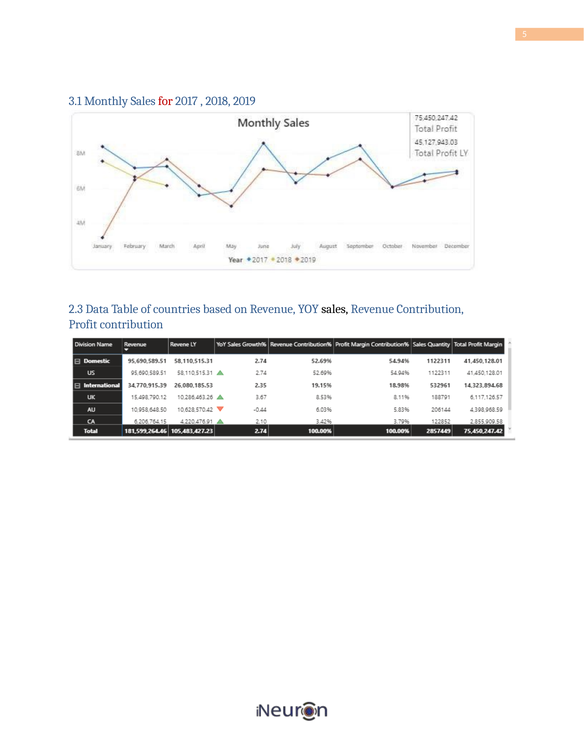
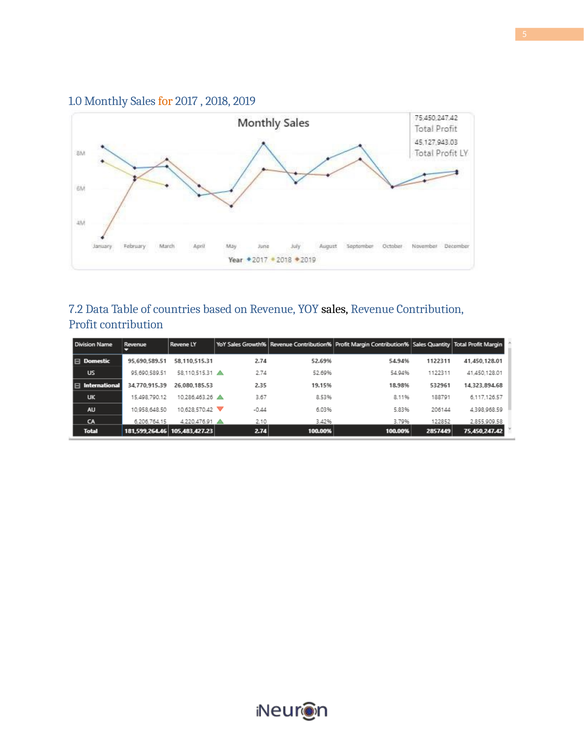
3.1: 3.1 -> 1.0
for colour: red -> orange
2.3: 2.3 -> 7.2
